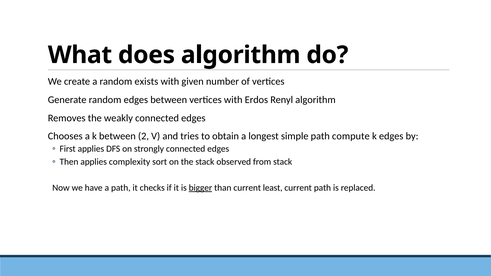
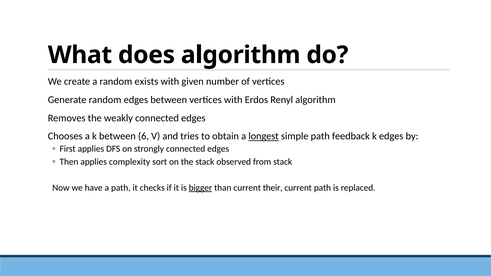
2: 2 -> 6
longest underline: none -> present
compute: compute -> feedback
least: least -> their
